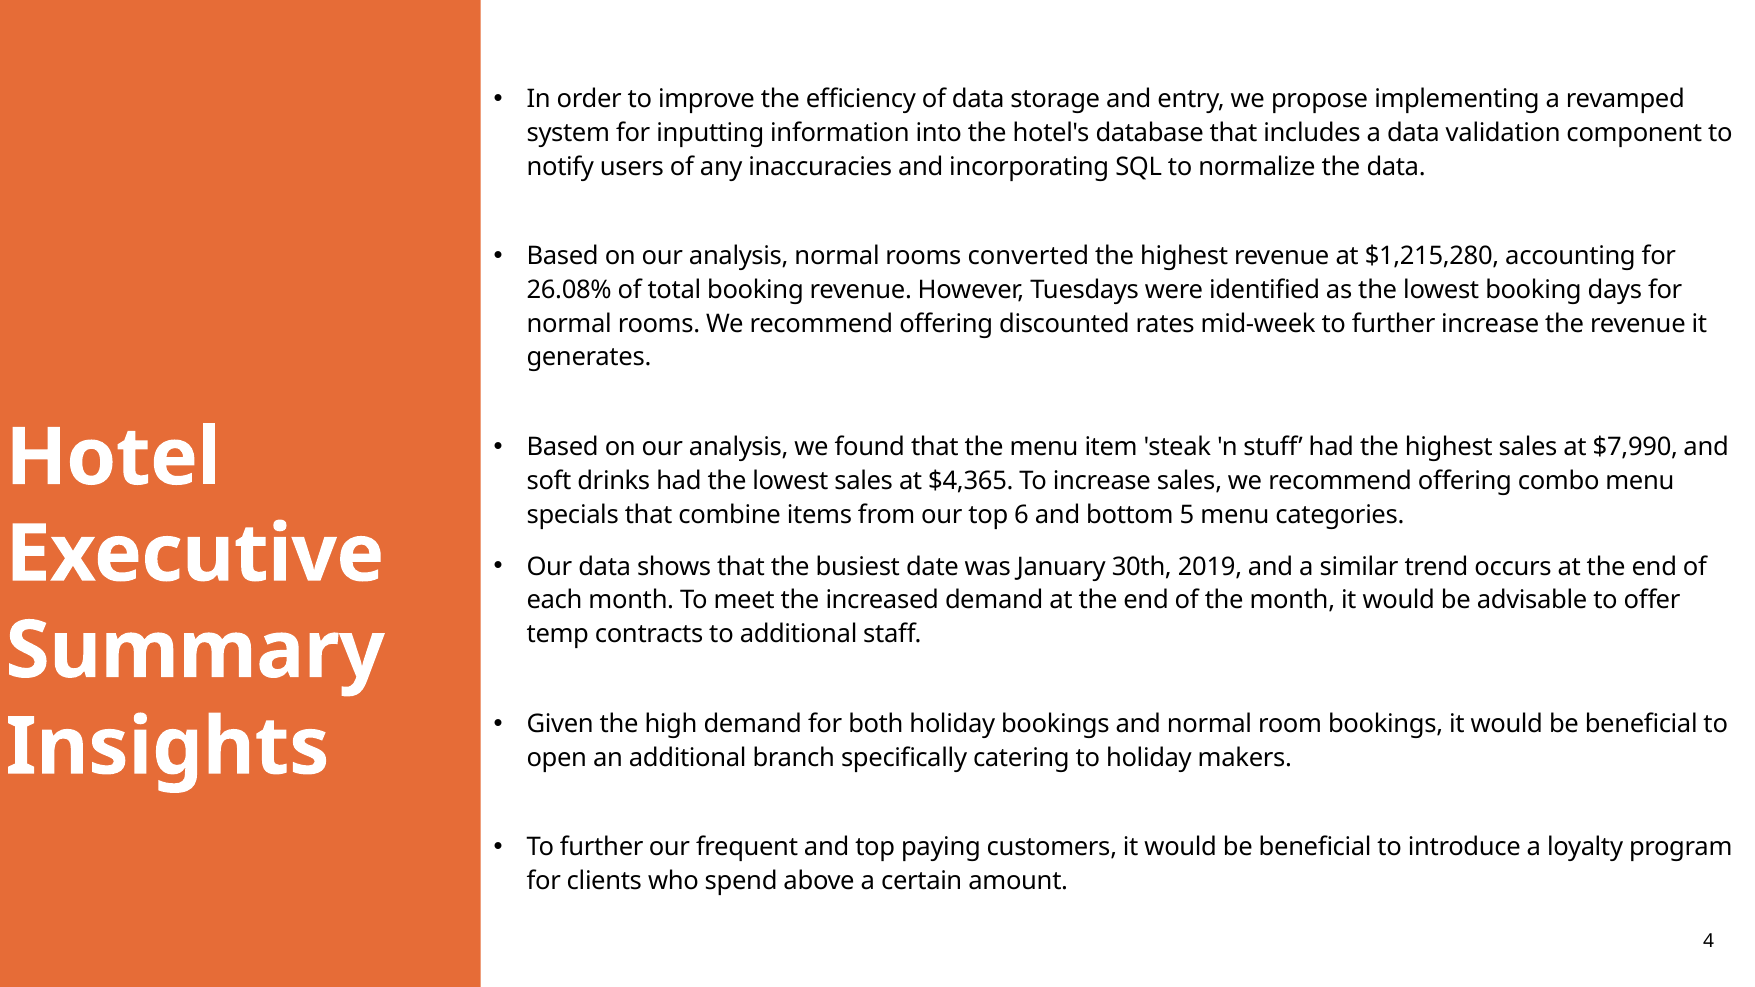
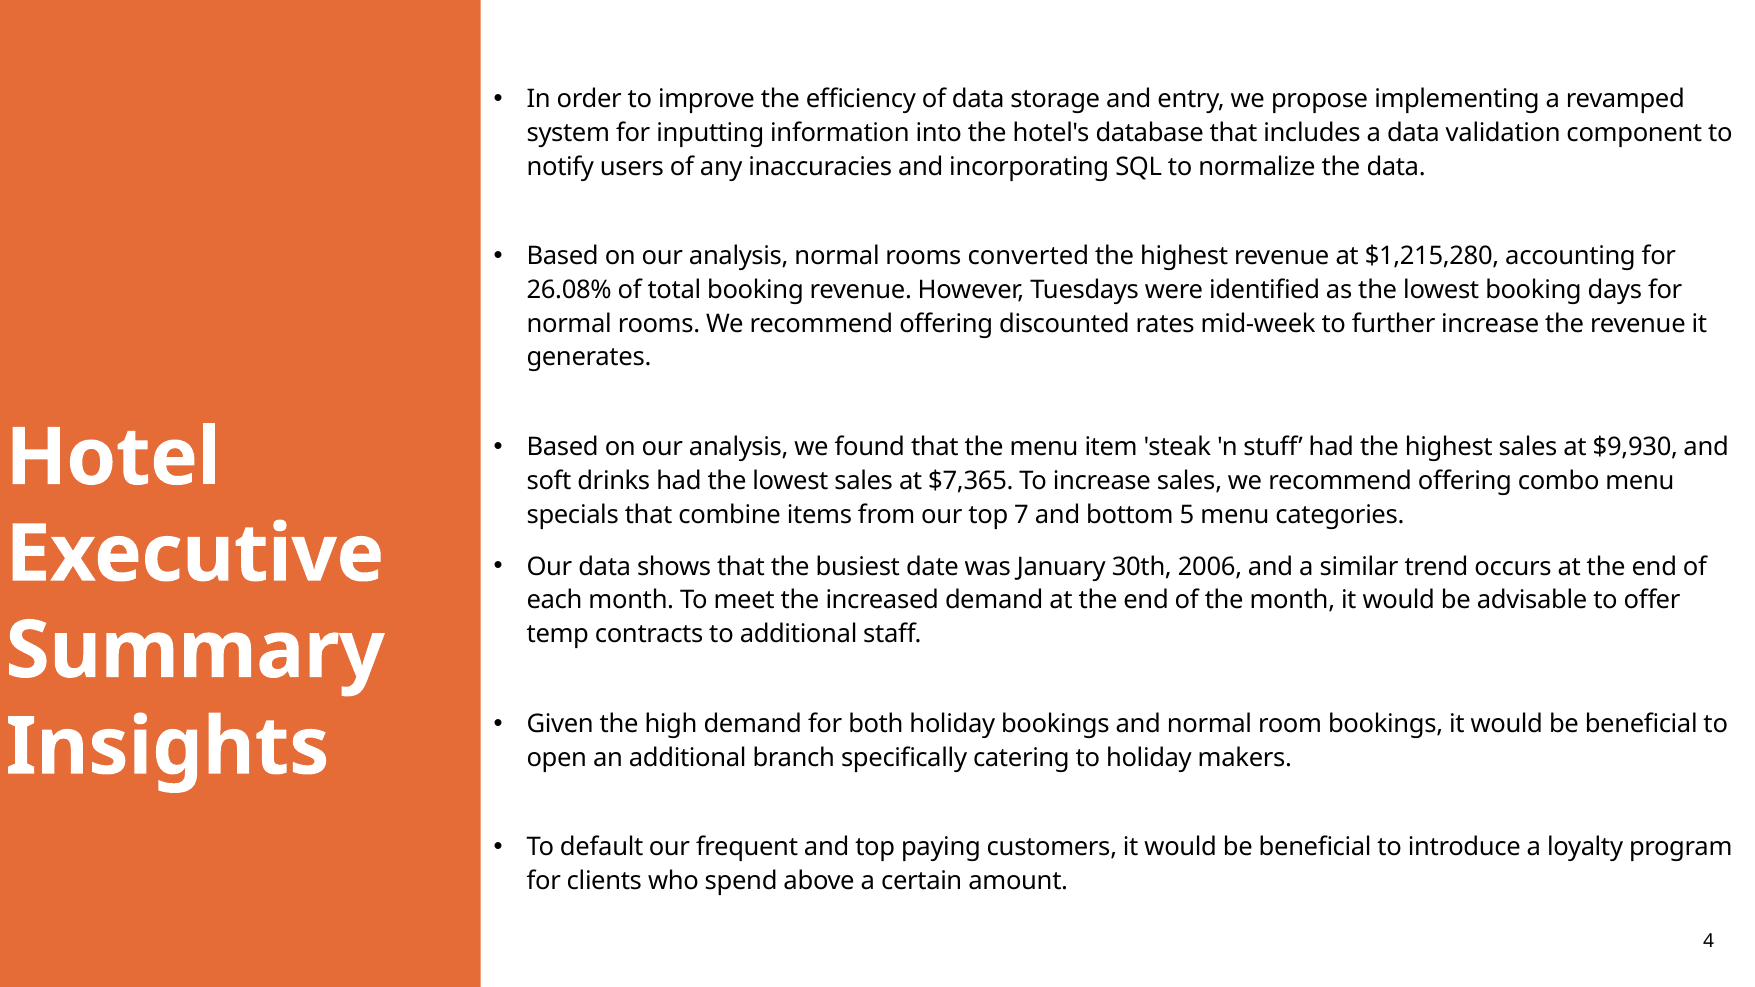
$7,990: $7,990 -> $9,930
$4,365: $4,365 -> $7,365
6: 6 -> 7
2019: 2019 -> 2006
further at (602, 847): further -> default
